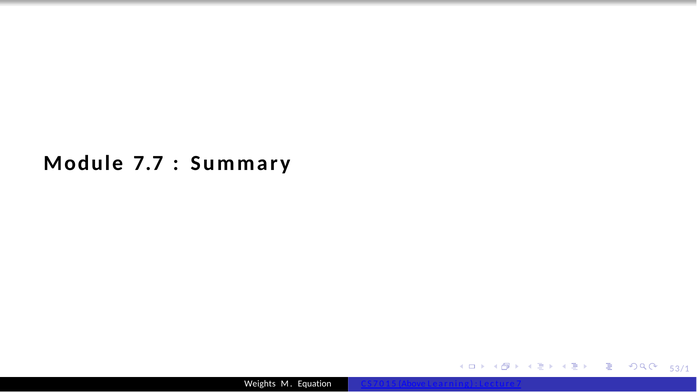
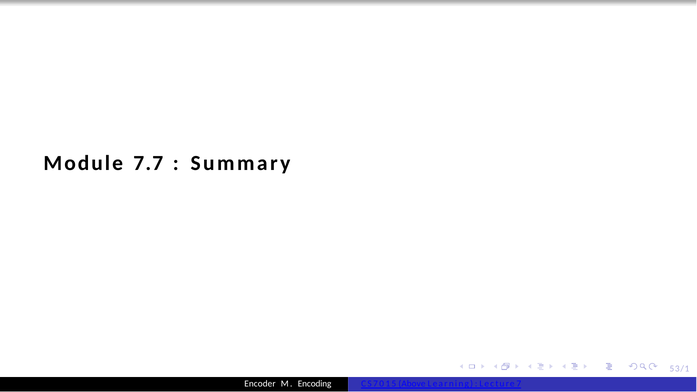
Weights: Weights -> Encoder
Equation: Equation -> Encoding
